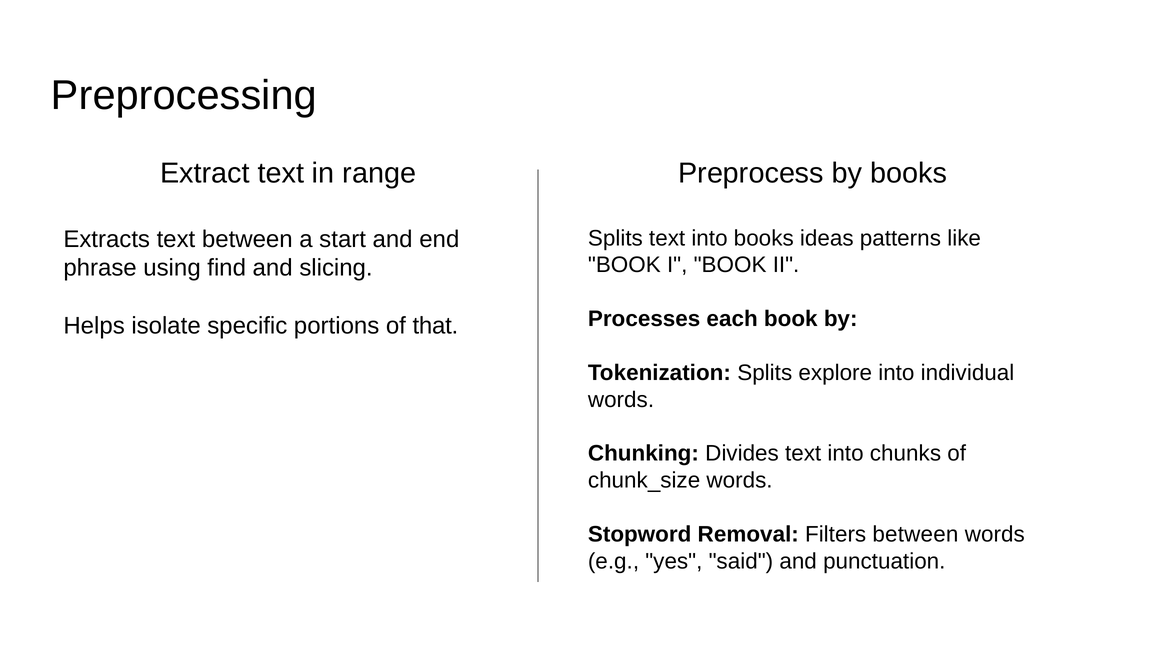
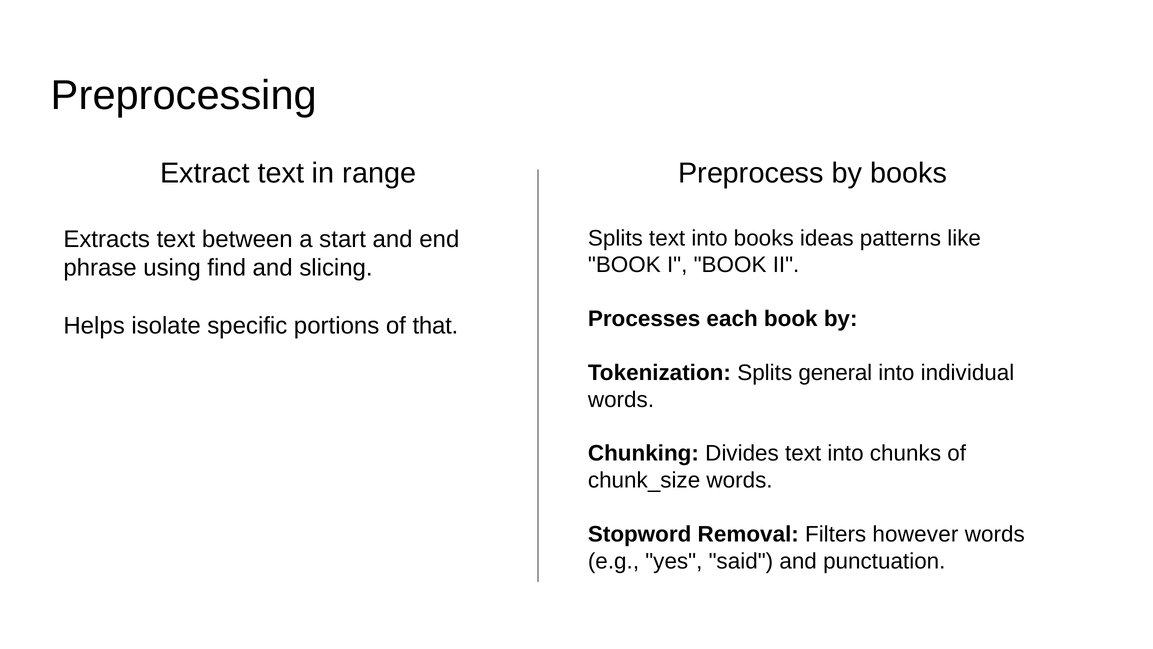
explore: explore -> general
Filters between: between -> however
